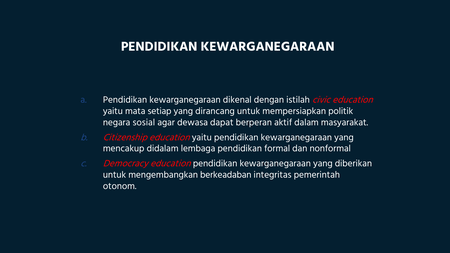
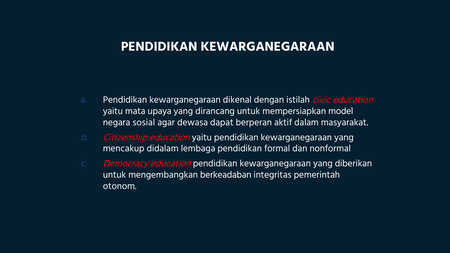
setiap: setiap -> upaya
politik: politik -> model
